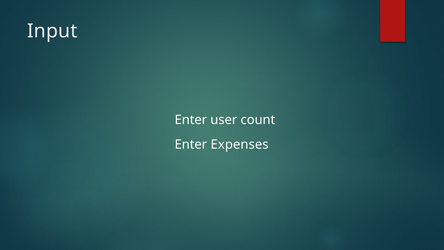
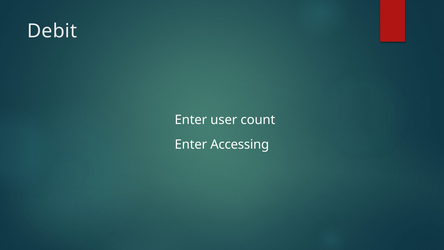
Input: Input -> Debit
Expenses: Expenses -> Accessing
